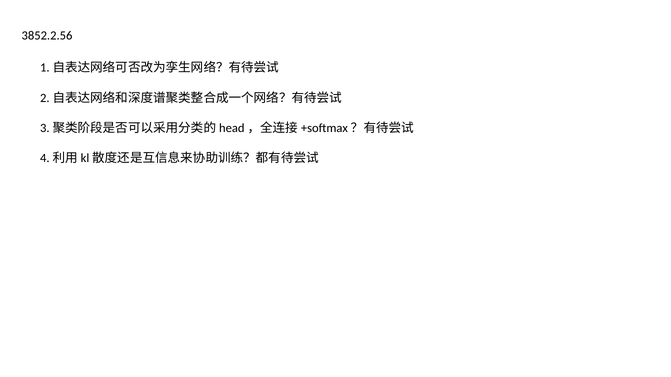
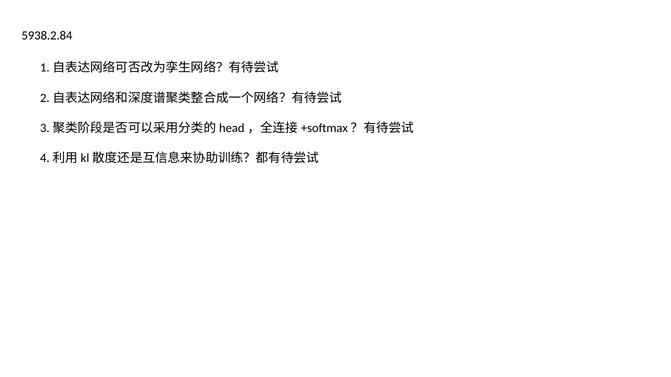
3852.2.56: 3852.2.56 -> 5938.2.84
